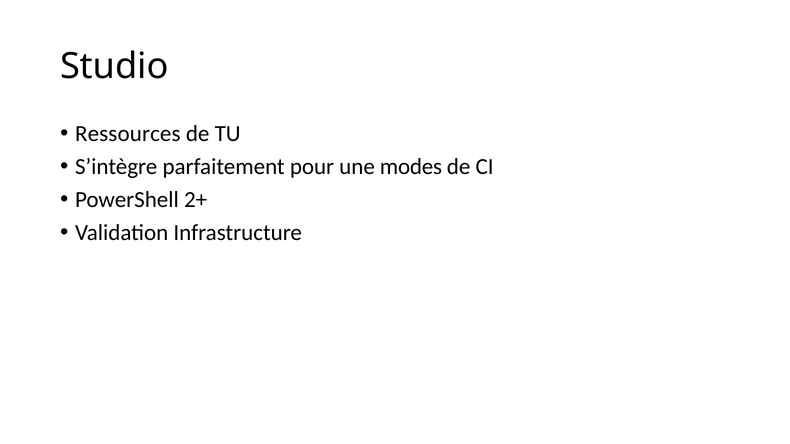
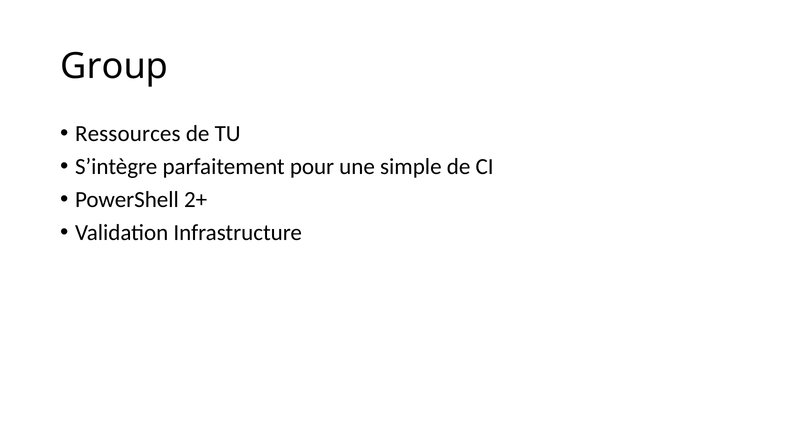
Studio: Studio -> Group
modes: modes -> simple
